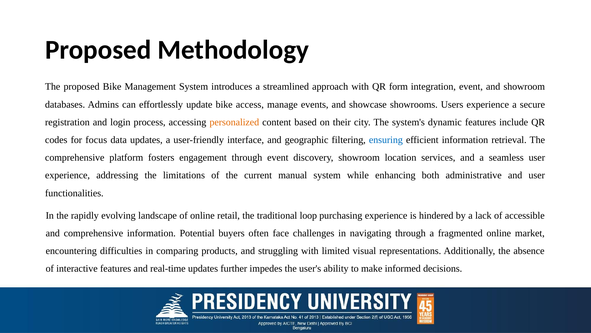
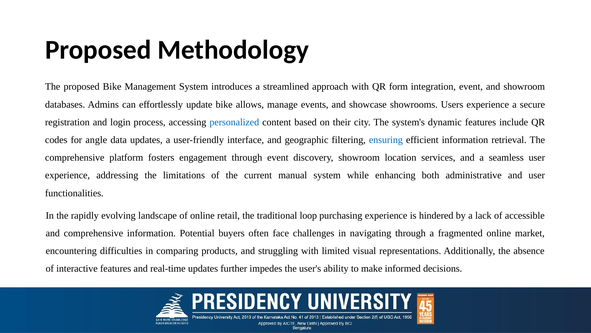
access: access -> allows
personalized colour: orange -> blue
focus: focus -> angle
